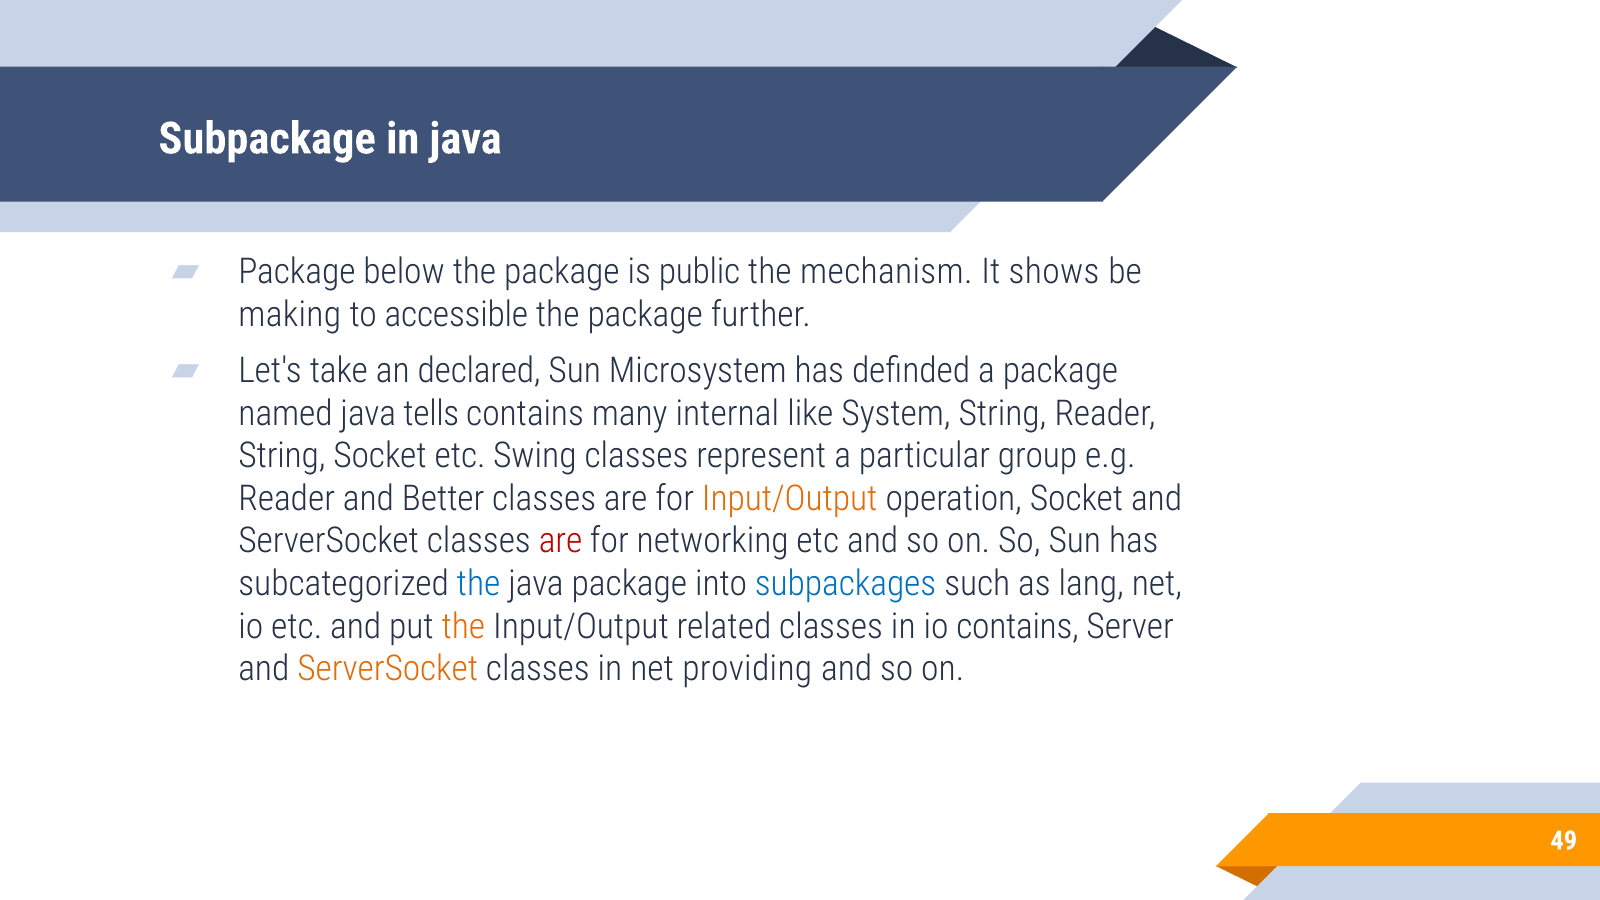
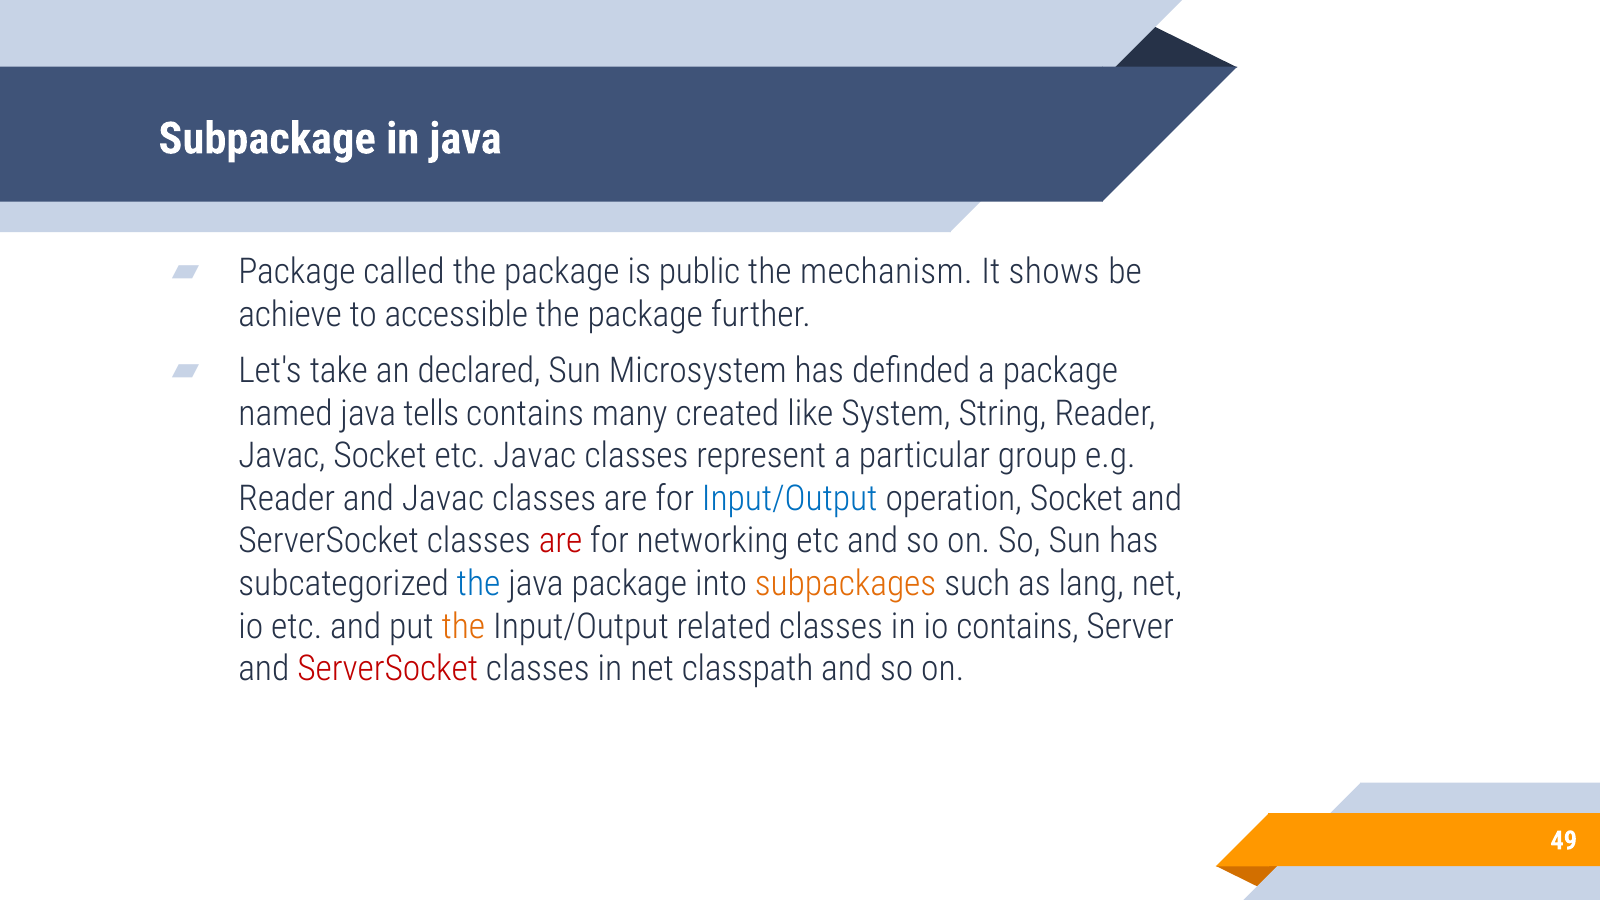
below: below -> called
making: making -> achieve
internal: internal -> created
String at (282, 456): String -> Javac
etc Swing: Swing -> Javac
and Better: Better -> Javac
Input/Output at (790, 499) colour: orange -> blue
subpackages colour: blue -> orange
ServerSocket at (388, 669) colour: orange -> red
providing: providing -> classpath
